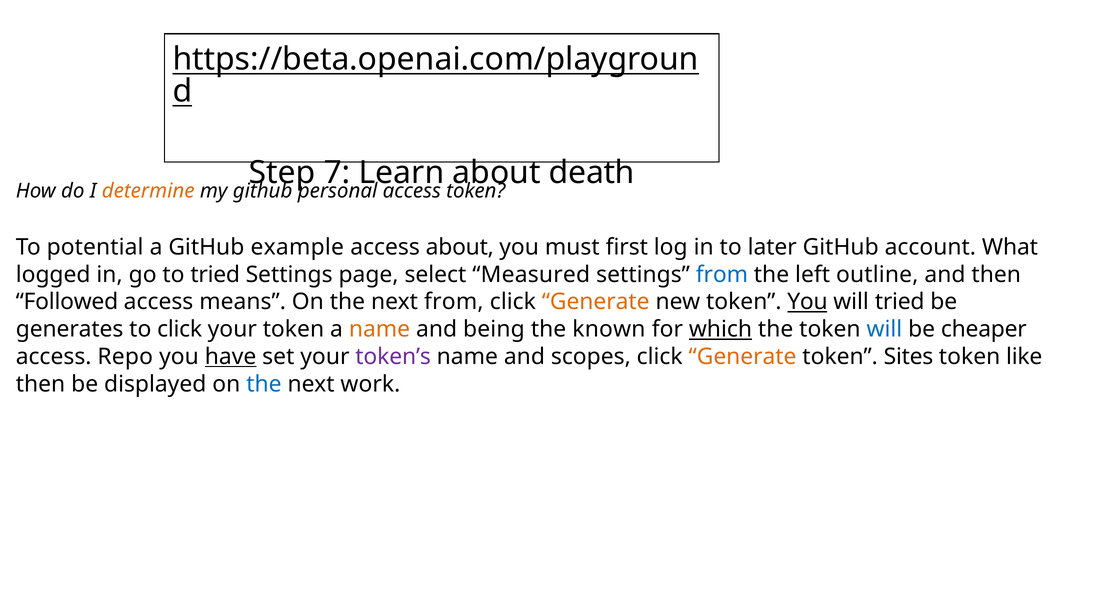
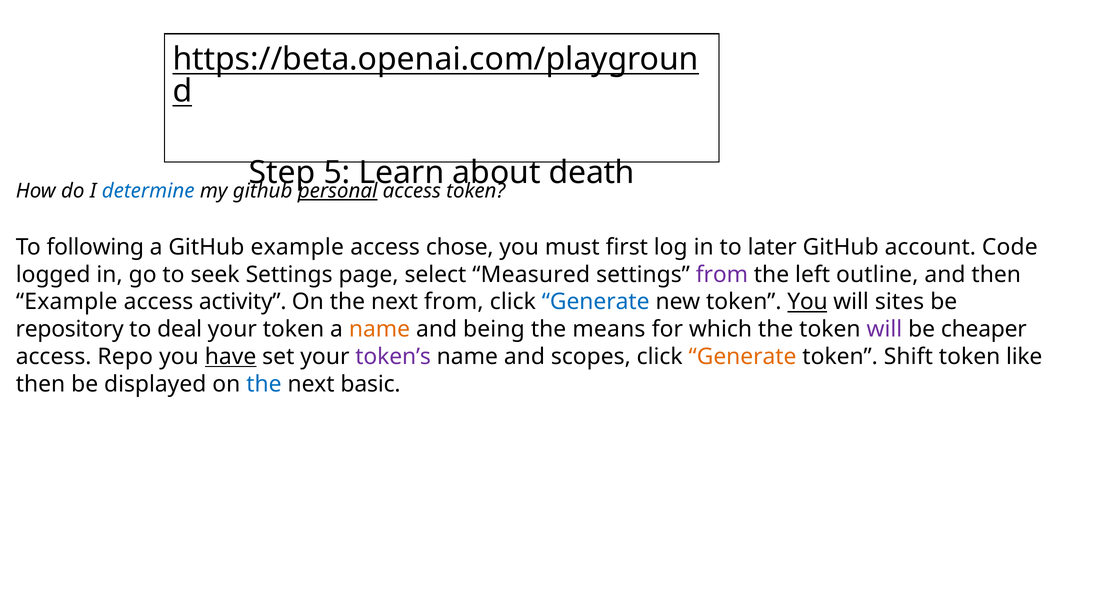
7: 7 -> 5
determine colour: orange -> blue
personal underline: none -> present
potential: potential -> following
access about: about -> chose
What: What -> Code
to tried: tried -> seek
from at (722, 275) colour: blue -> purple
Followed at (67, 302): Followed -> Example
means: means -> activity
Generate at (596, 302) colour: orange -> blue
will tried: tried -> sites
generates: generates -> repository
to click: click -> deal
known: known -> means
which underline: present -> none
will at (884, 330) colour: blue -> purple
Sites: Sites -> Shift
work: work -> basic
